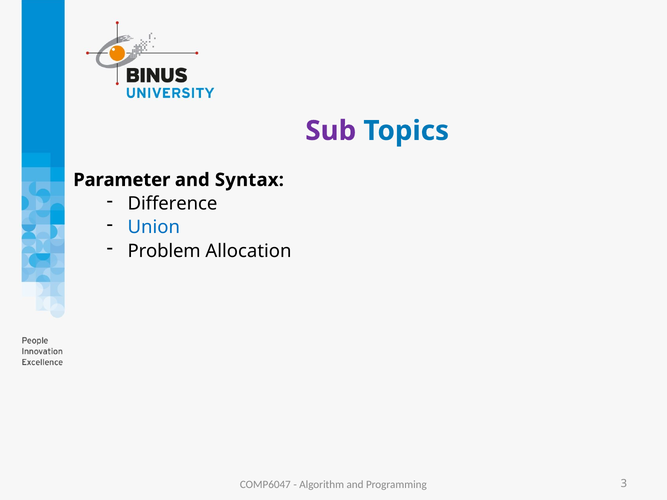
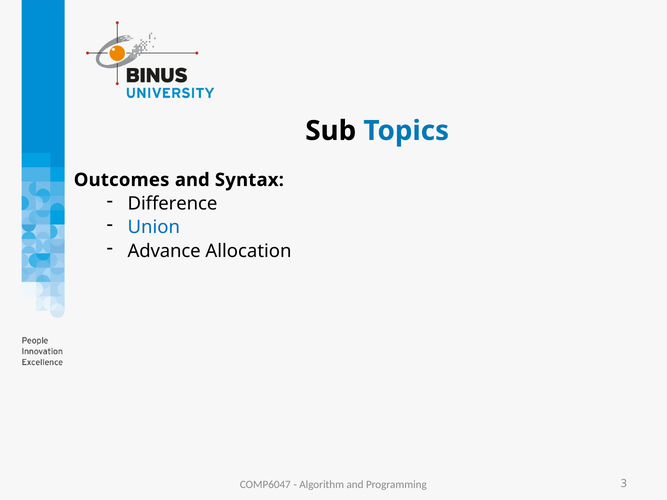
Sub colour: purple -> black
Parameter: Parameter -> Outcomes
Problem: Problem -> Advance
